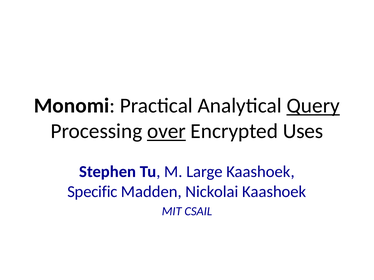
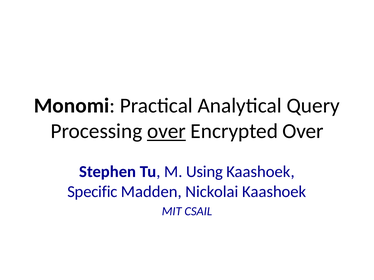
Query underline: present -> none
Encrypted Uses: Uses -> Over
Large: Large -> Using
